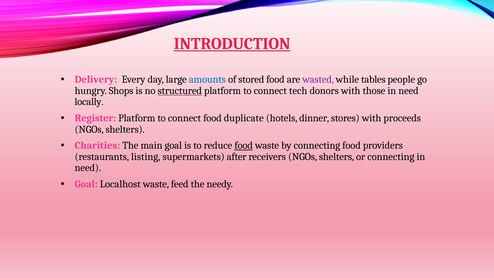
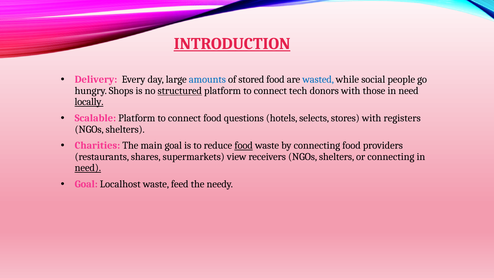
wasted colour: purple -> blue
tables: tables -> social
locally underline: none -> present
Register: Register -> Scalable
duplicate: duplicate -> questions
dinner: dinner -> selects
proceeds: proceeds -> registers
listing: listing -> shares
after: after -> view
need at (88, 168) underline: none -> present
